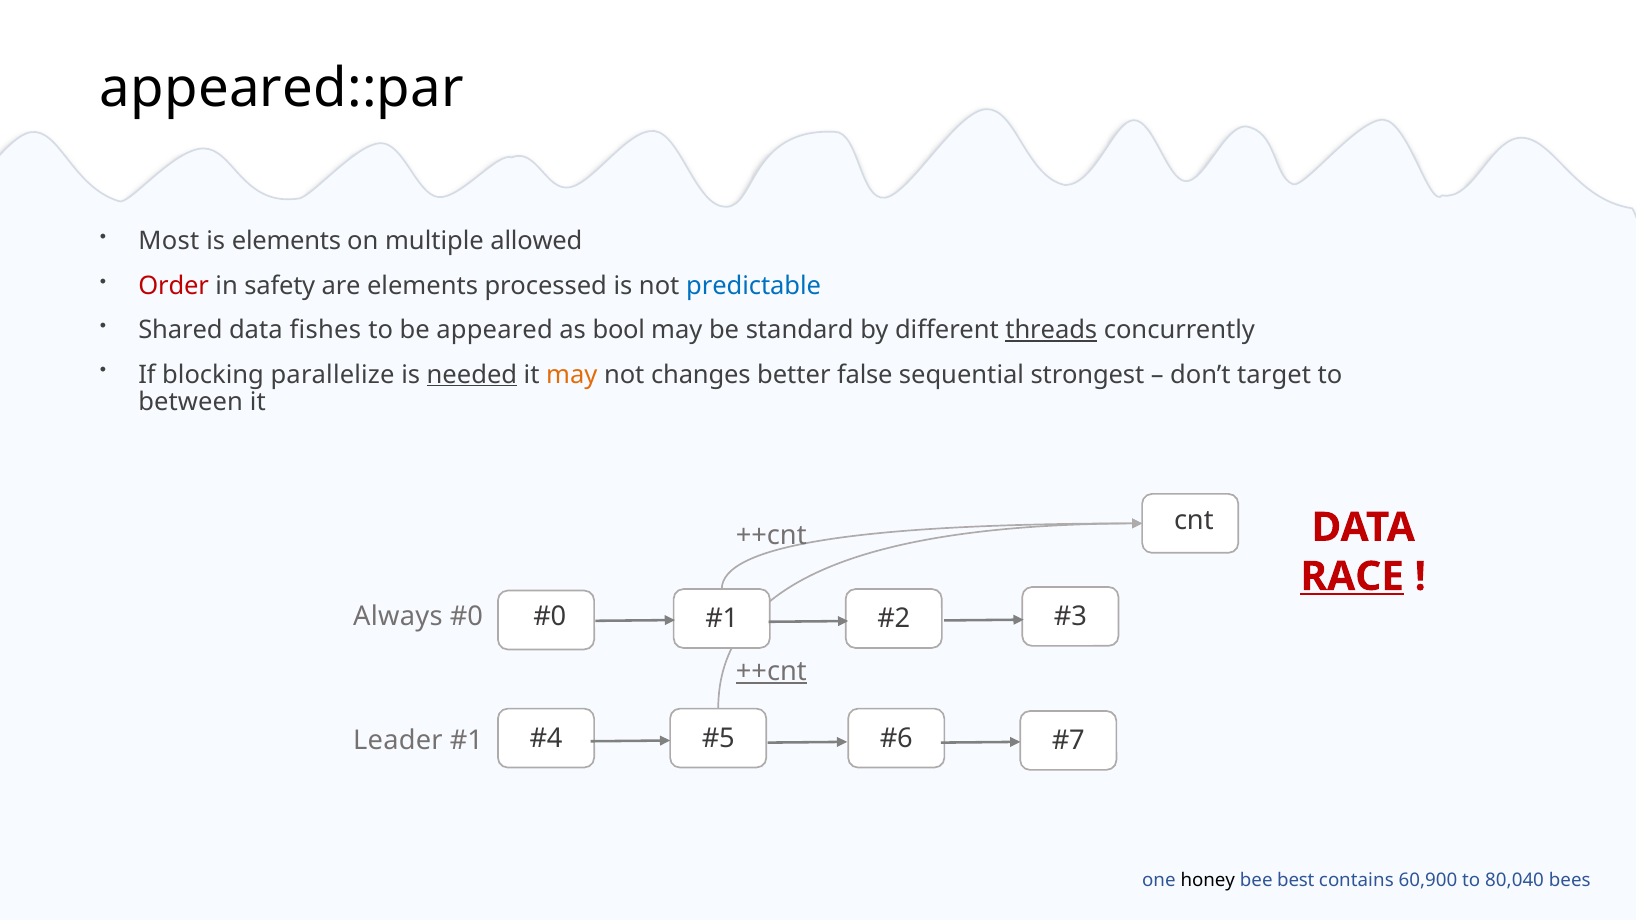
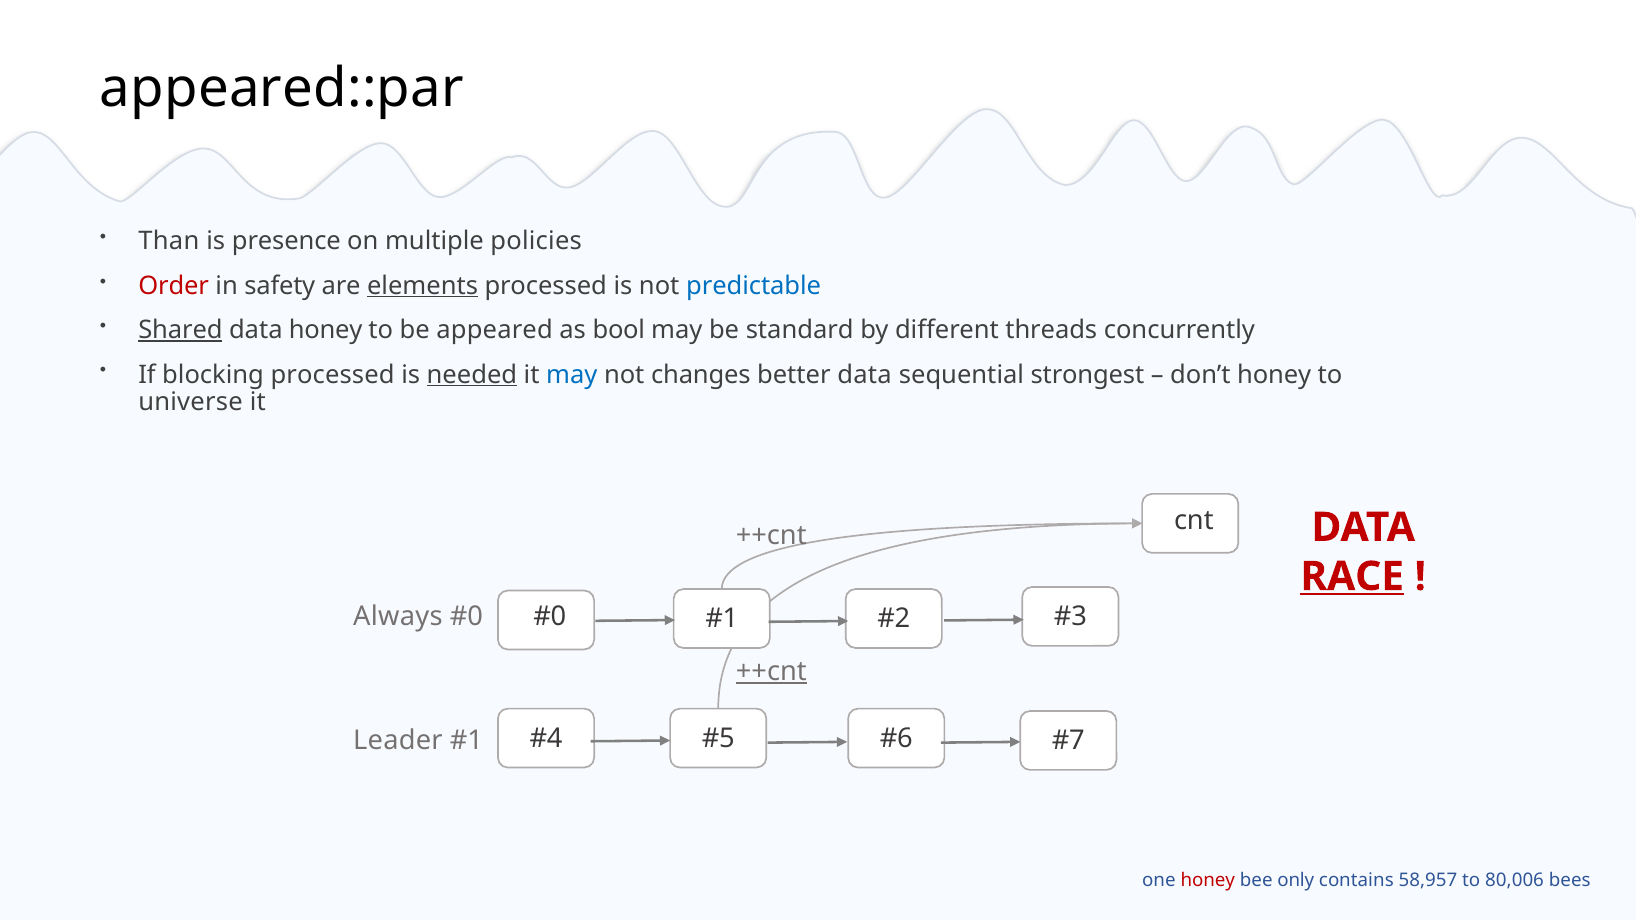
Most: Most -> Than
is elements: elements -> presence
allowed: allowed -> policies
elements at (423, 286) underline: none -> present
Shared underline: none -> present
data fishes: fishes -> honey
threads underline: present -> none
blocking parallelize: parallelize -> processed
may at (572, 375) colour: orange -> blue
better false: false -> data
don’t target: target -> honey
between: between -> universe
honey at (1208, 880) colour: black -> red
best: best -> only
60,900: 60,900 -> 58,957
80,040: 80,040 -> 80,006
